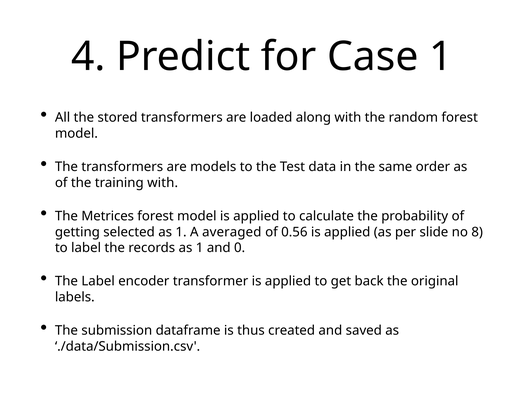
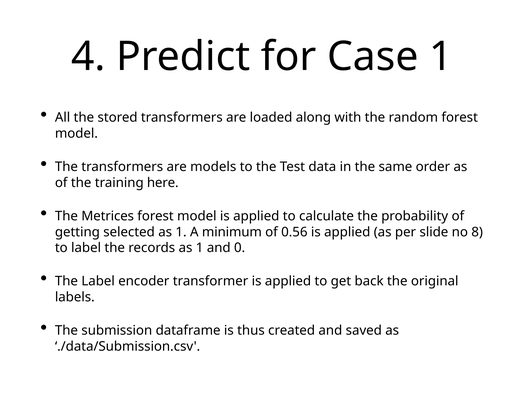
training with: with -> here
averaged: averaged -> minimum
